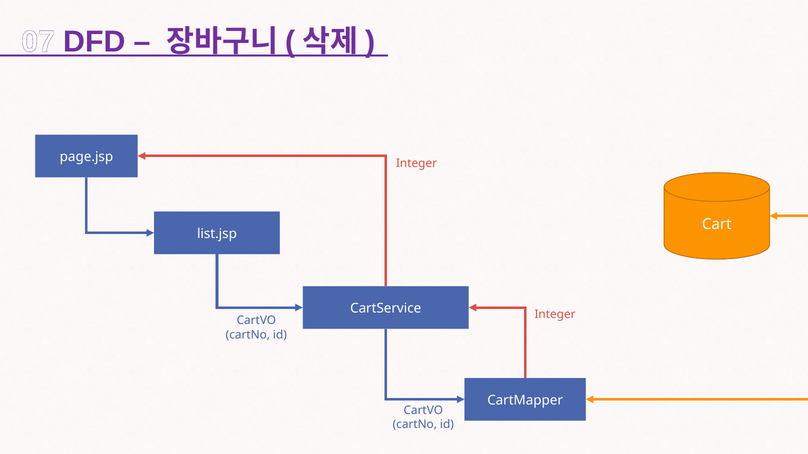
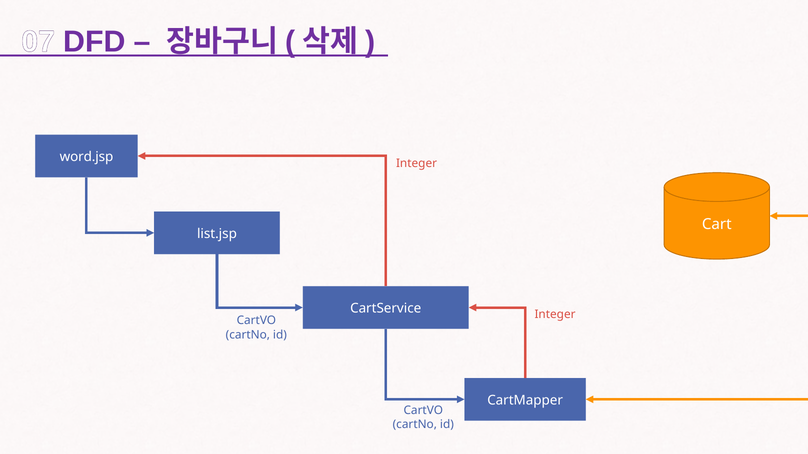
page.jsp: page.jsp -> word.jsp
